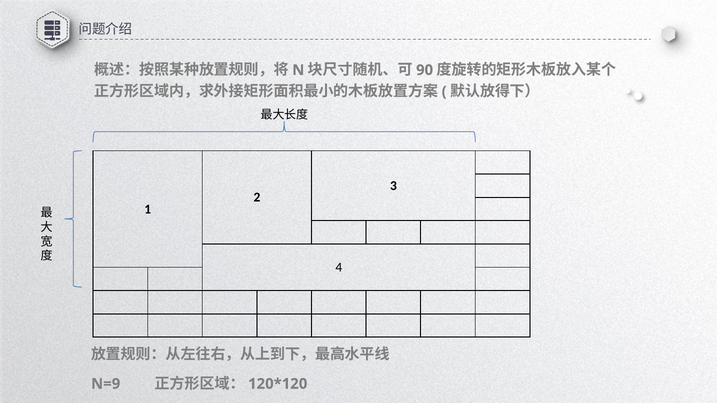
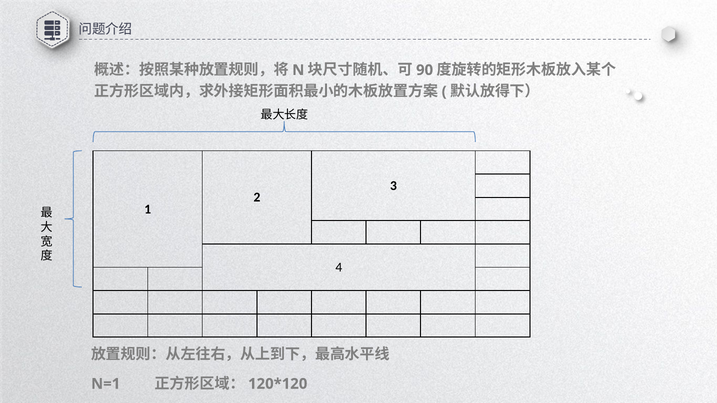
N=9: N=9 -> N=1
